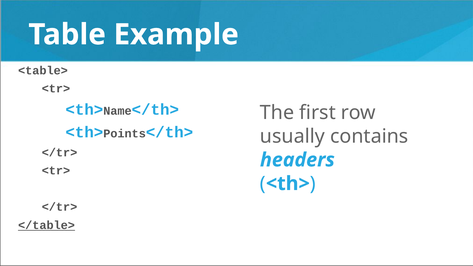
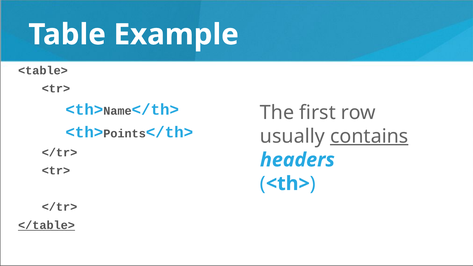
contains underline: none -> present
